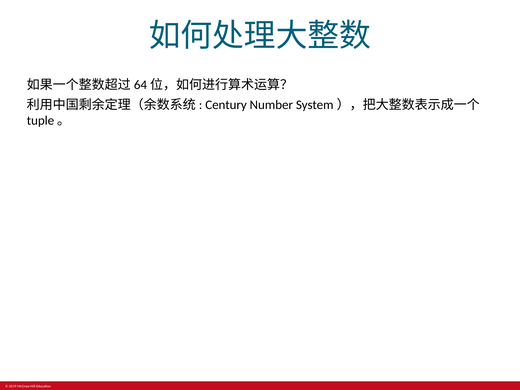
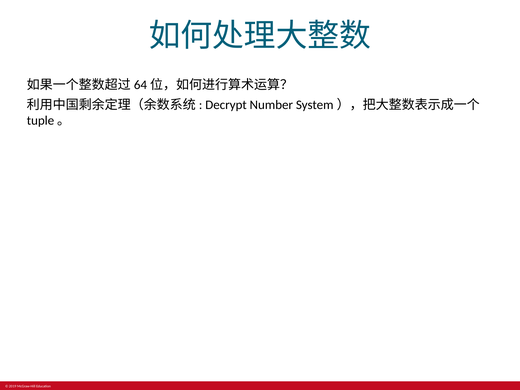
Century: Century -> Decrypt
